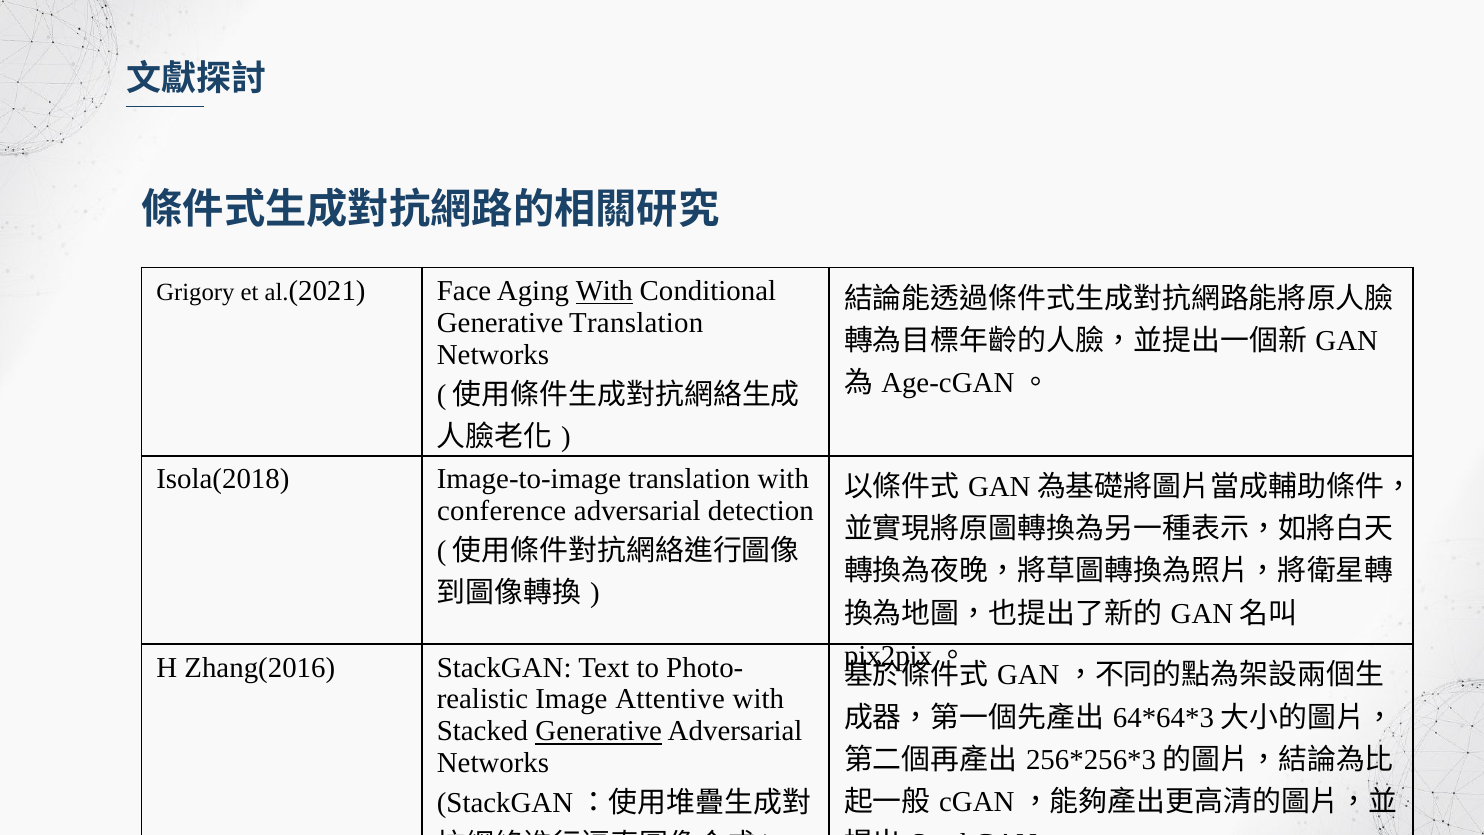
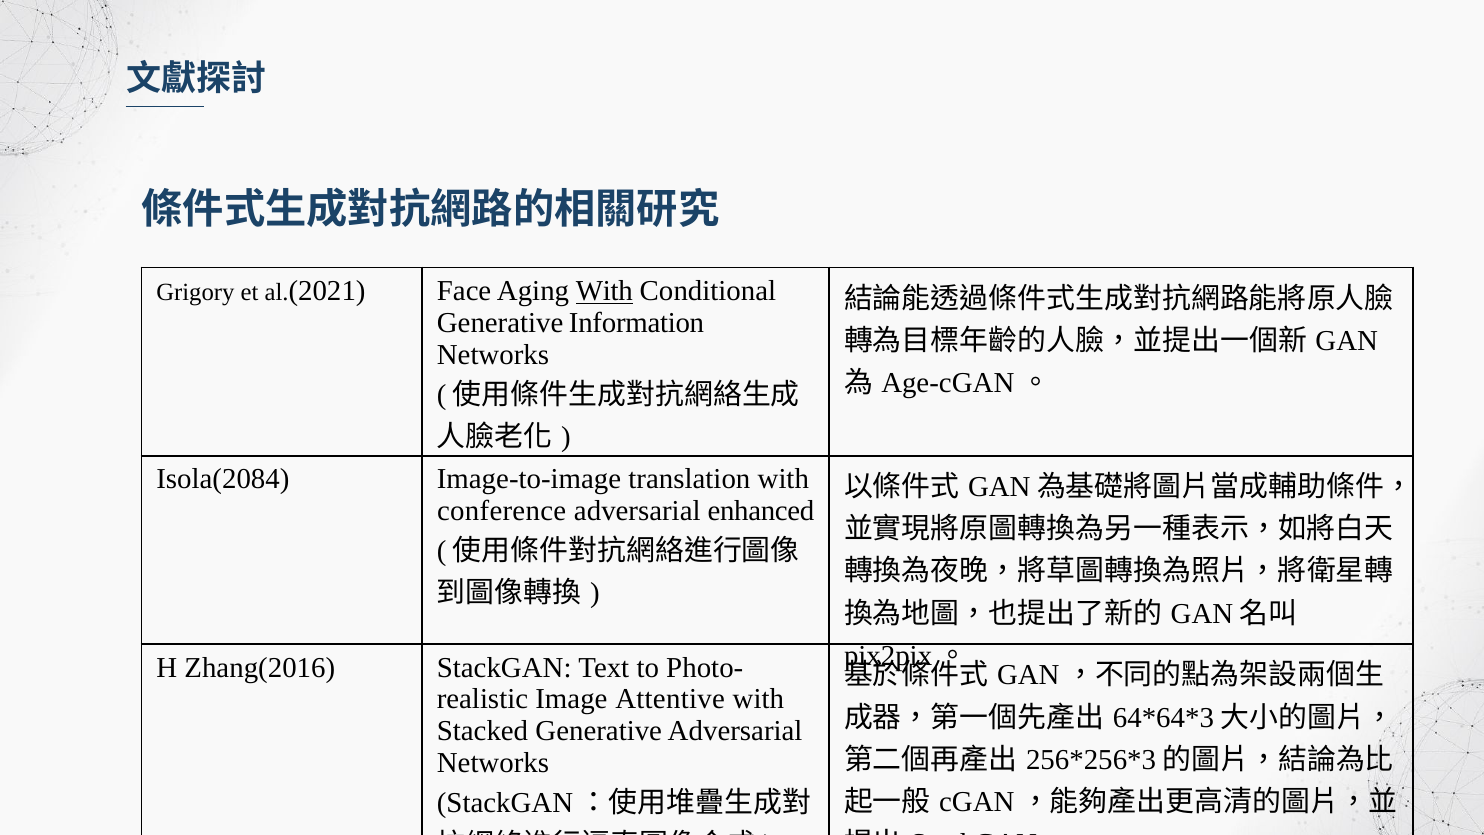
Generative Translation: Translation -> Information
Isola(2018: Isola(2018 -> Isola(2084
detection: detection -> enhanced
Generative at (599, 731) underline: present -> none
